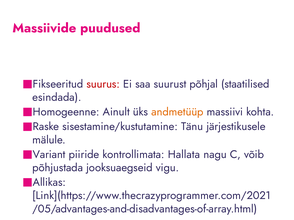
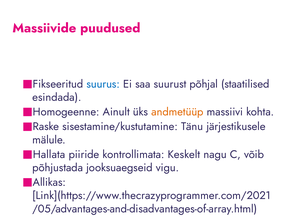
suurus colour: red -> blue
Variant: Variant -> Hallata
Hallata: Hallata -> Keskelt
